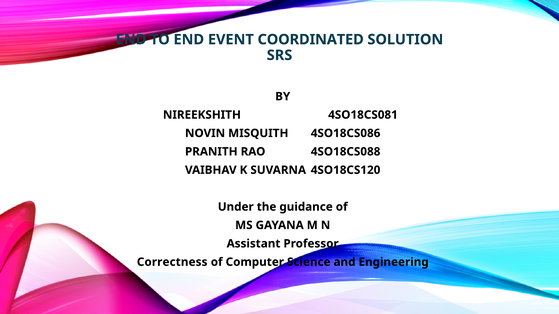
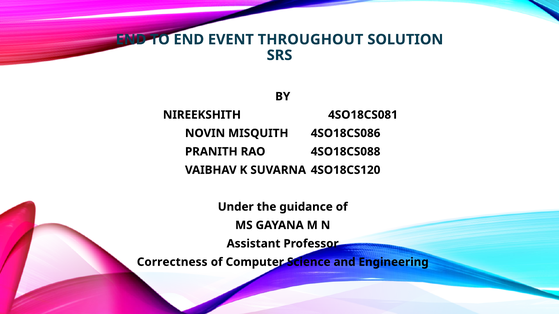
COORDINATED: COORDINATED -> THROUGHOUT
